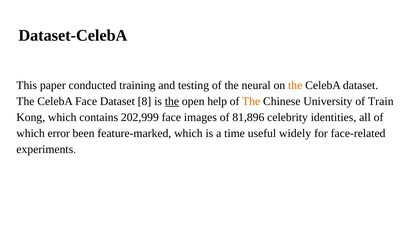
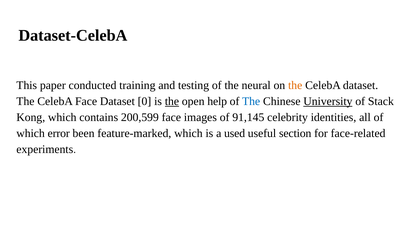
8: 8 -> 0
The at (251, 101) colour: orange -> blue
University underline: none -> present
Train: Train -> Stack
202,999: 202,999 -> 200,599
81,896: 81,896 -> 91,145
time: time -> used
widely: widely -> section
